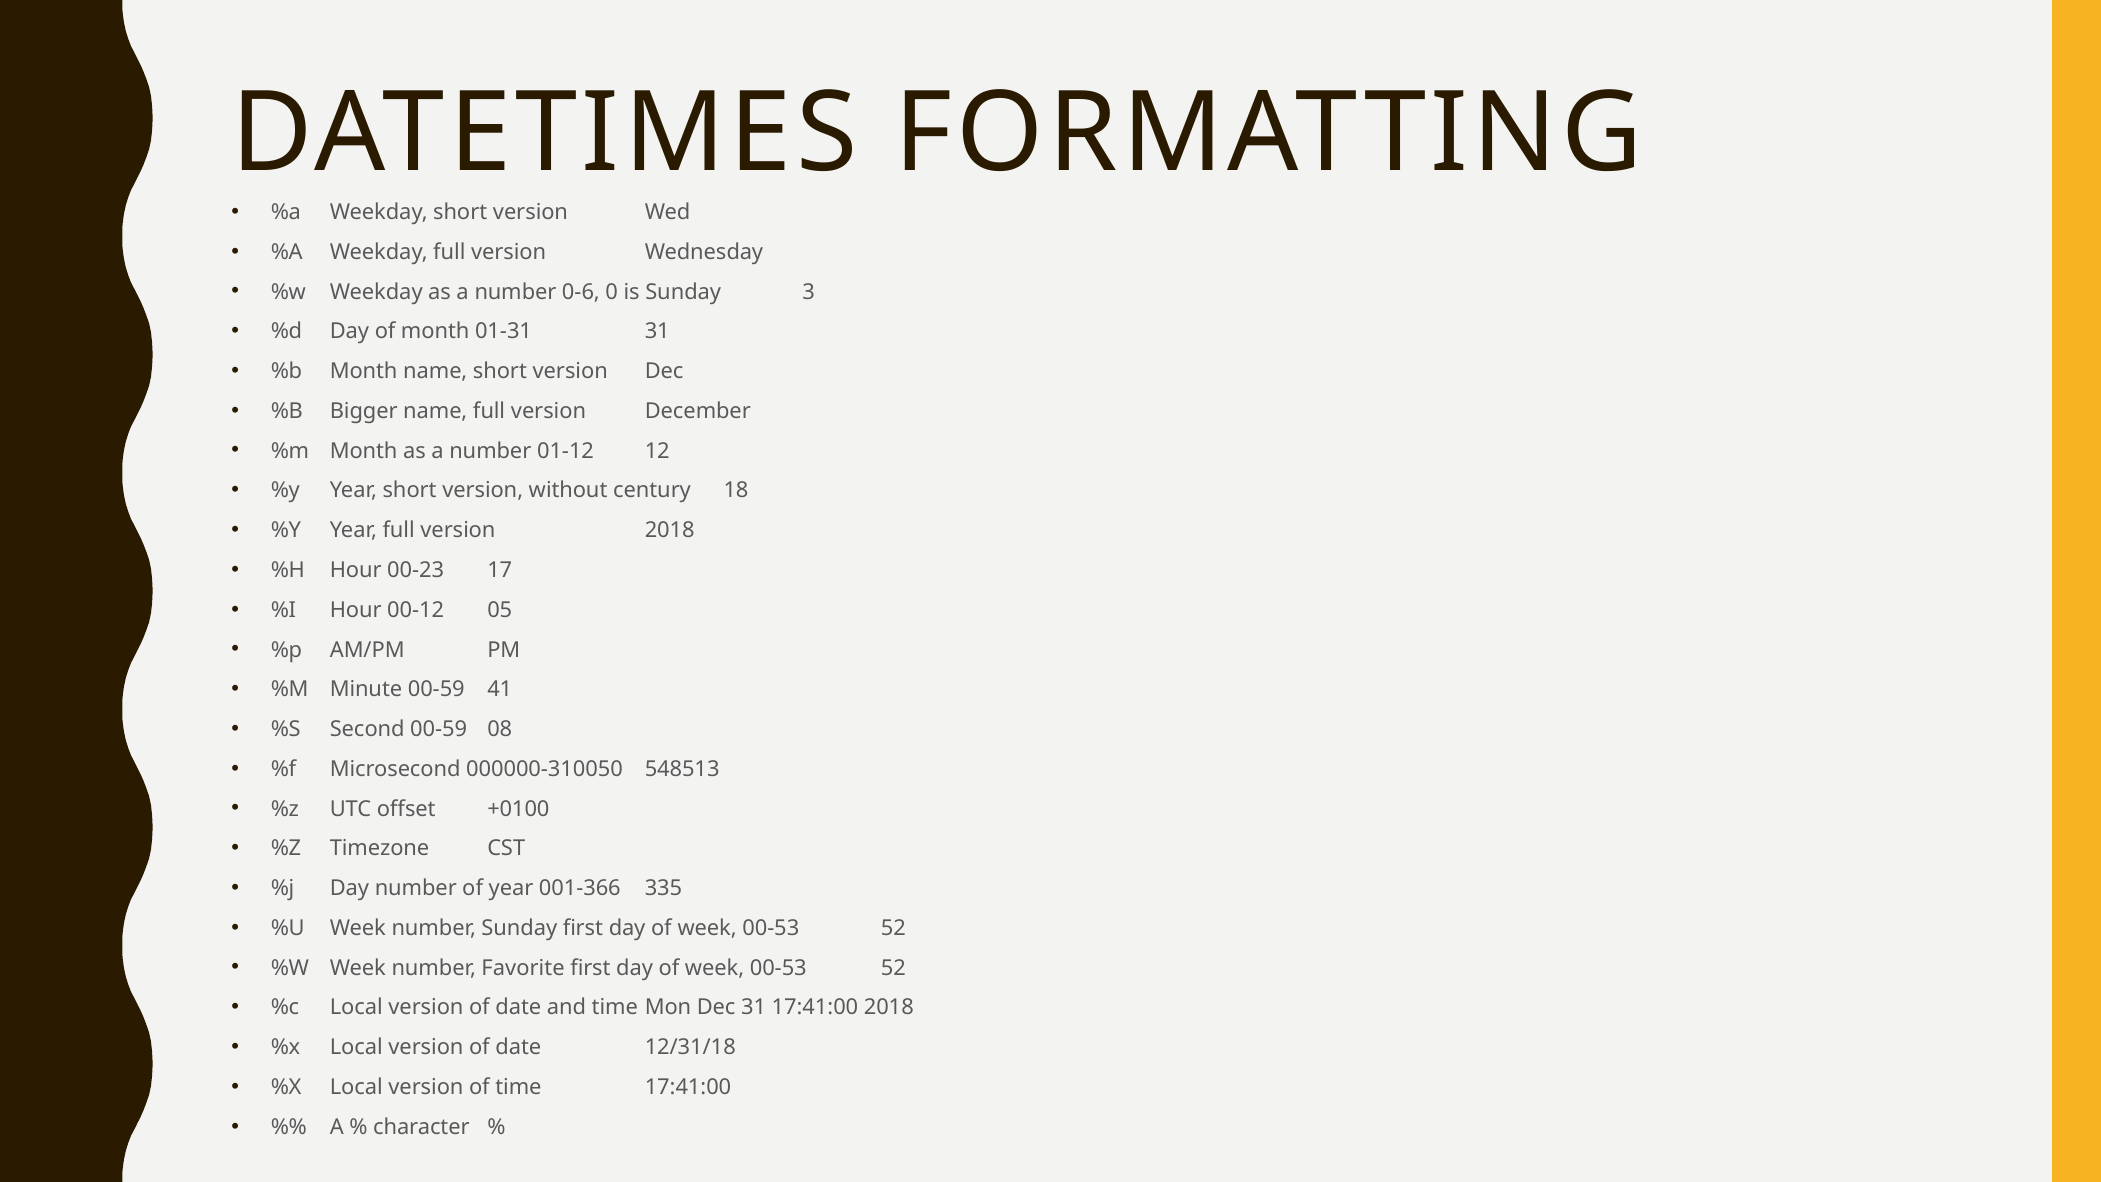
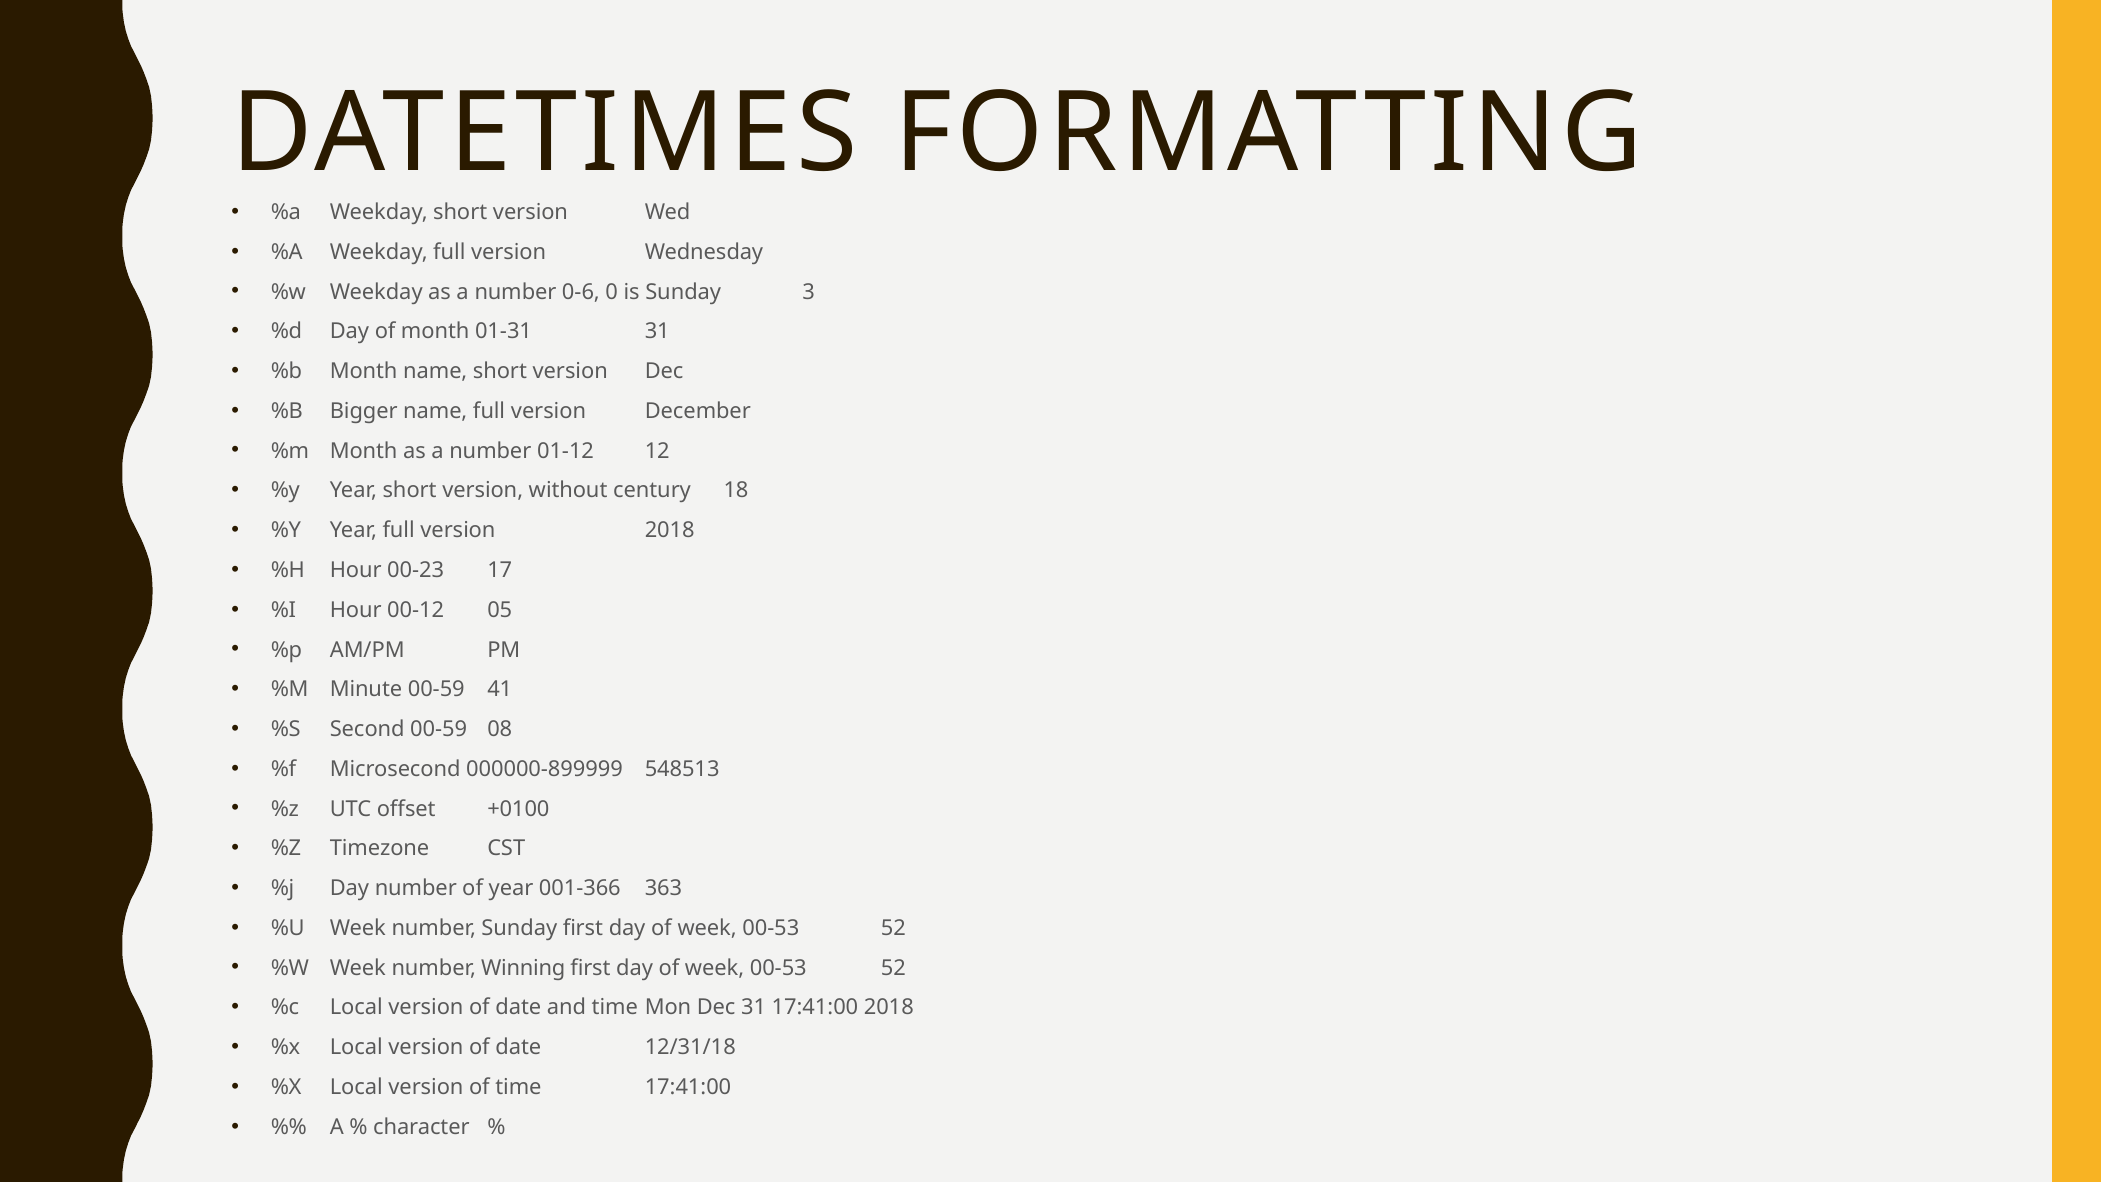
000000-310050: 000000-310050 -> 000000-899999
335: 335 -> 363
Favorite: Favorite -> Winning
